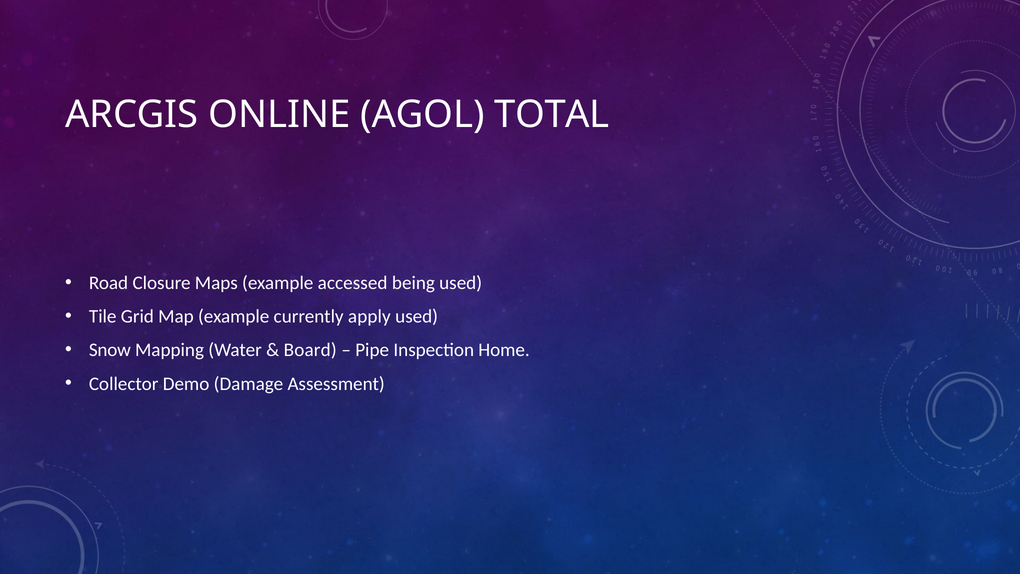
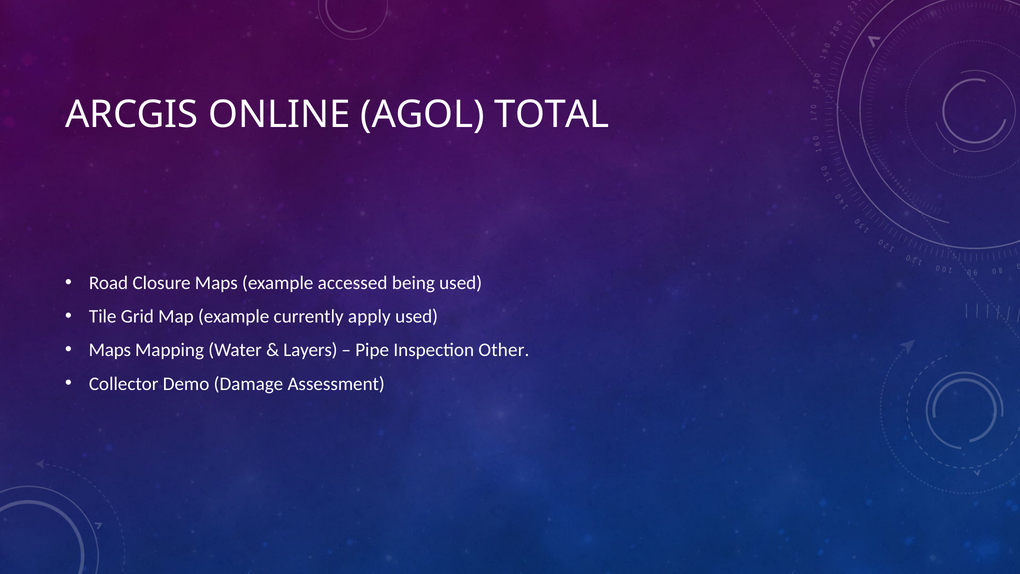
Snow at (110, 350): Snow -> Maps
Board: Board -> Layers
Home: Home -> Other
